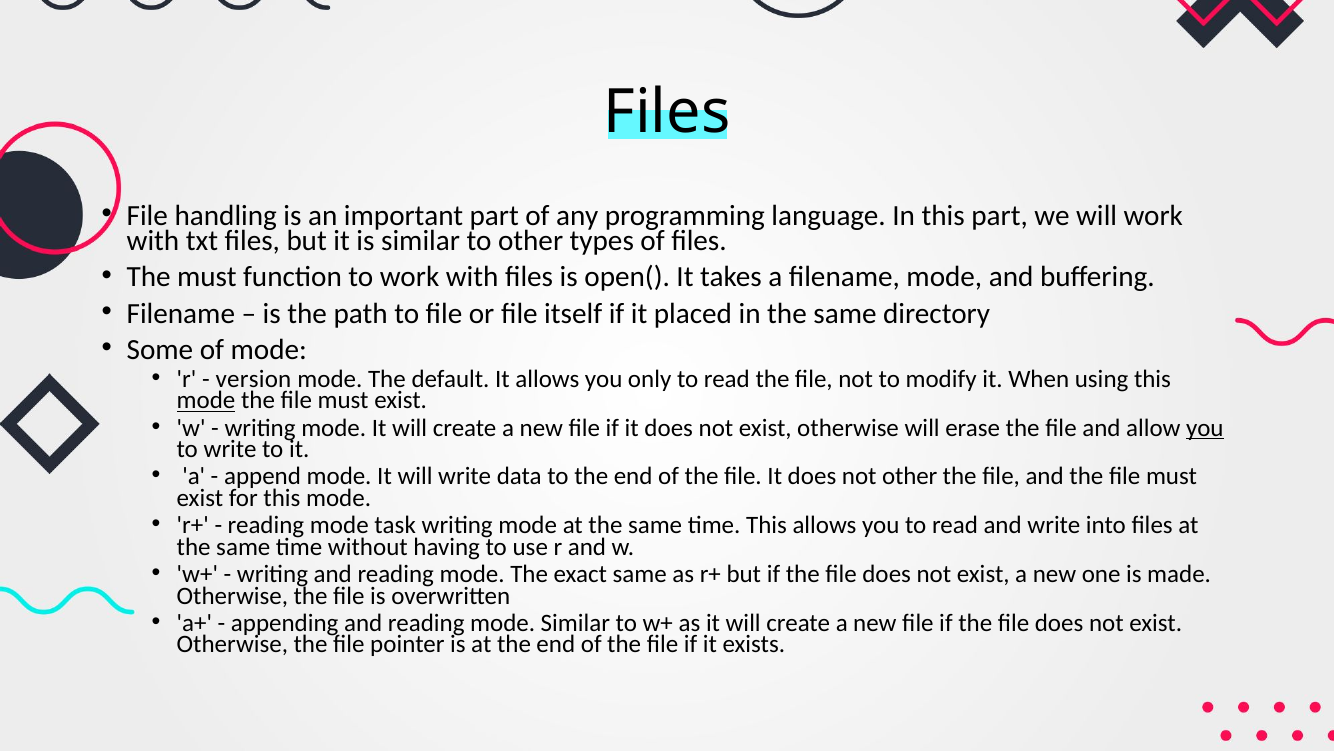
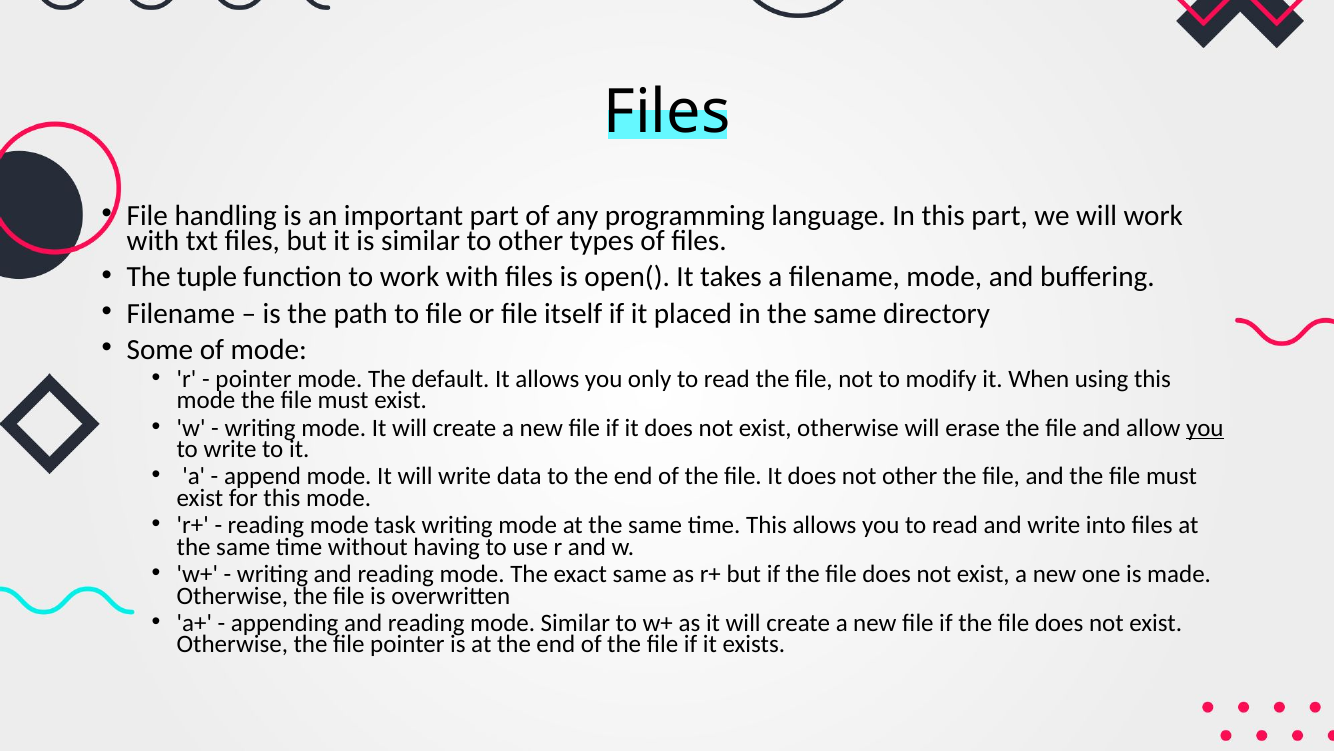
The must: must -> tuple
version at (253, 379): version -> pointer
mode at (206, 400) underline: present -> none
